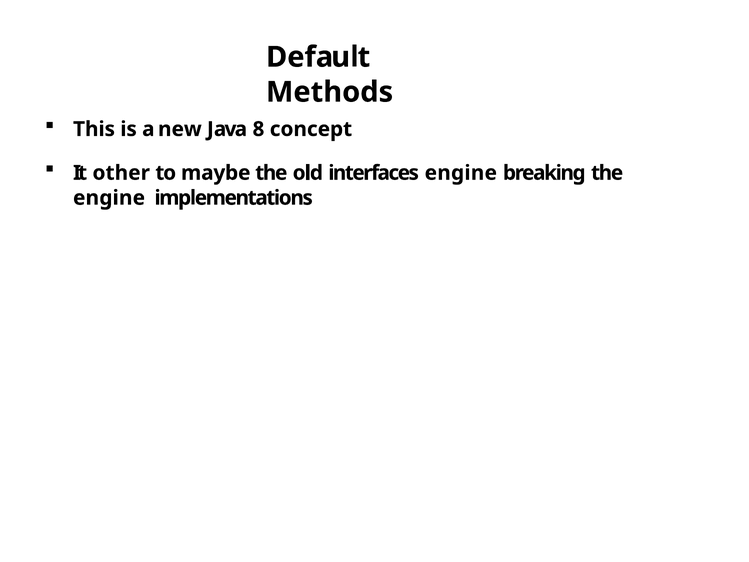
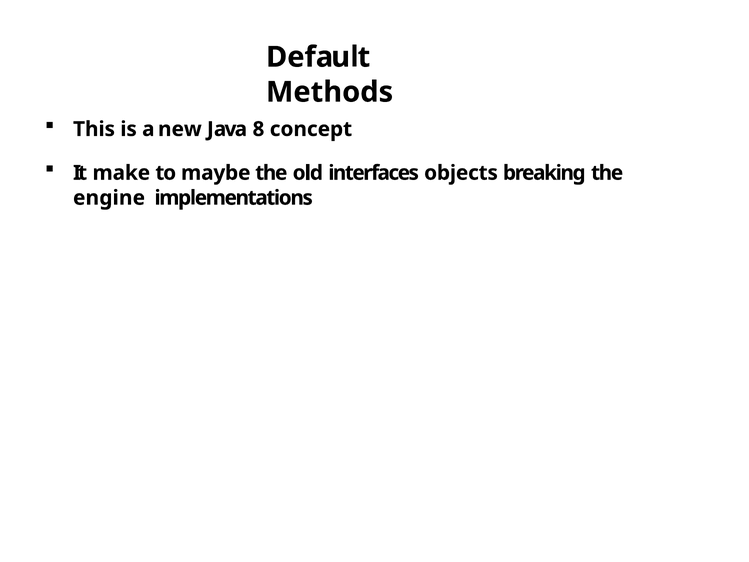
other: other -> make
interfaces engine: engine -> objects
